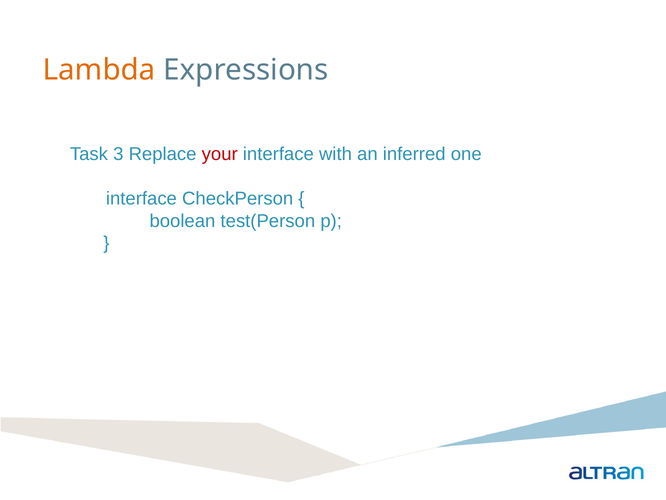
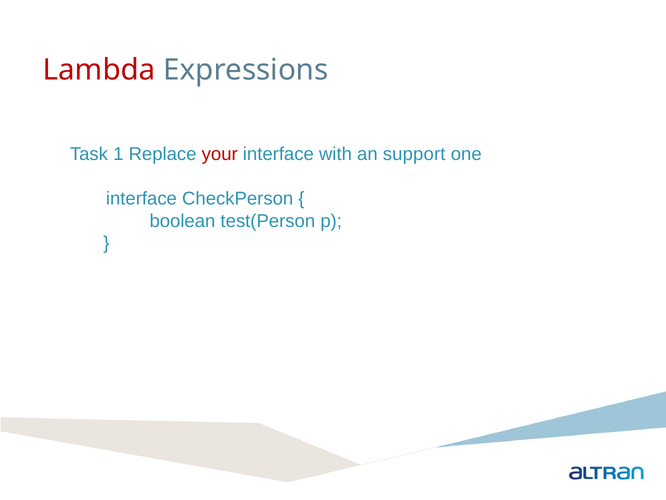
Lambda colour: orange -> red
3: 3 -> 1
inferred: inferred -> support
